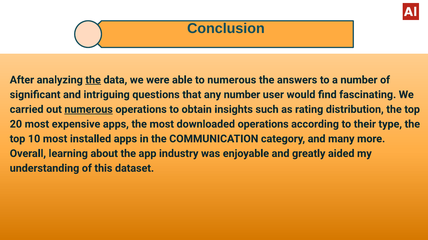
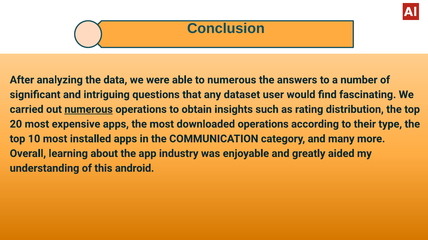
the at (93, 80) underline: present -> none
any number: number -> dataset
dataset: dataset -> android
